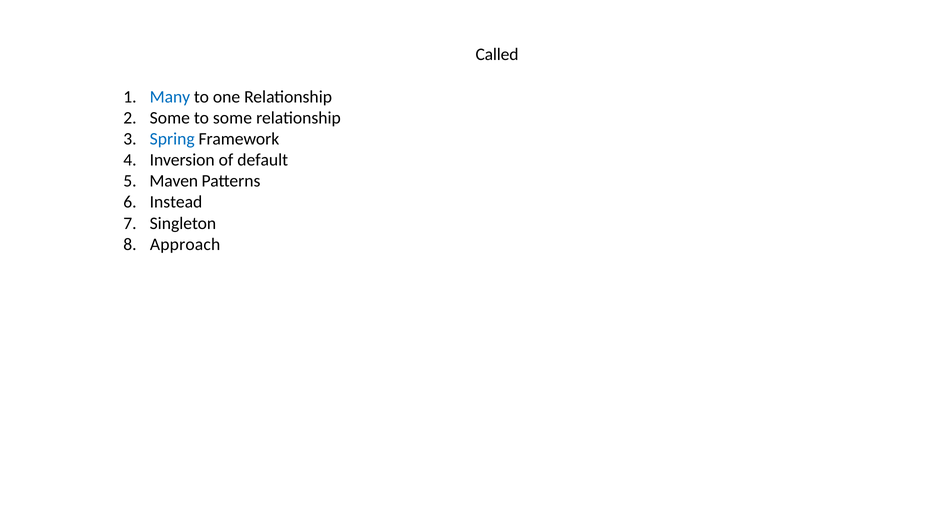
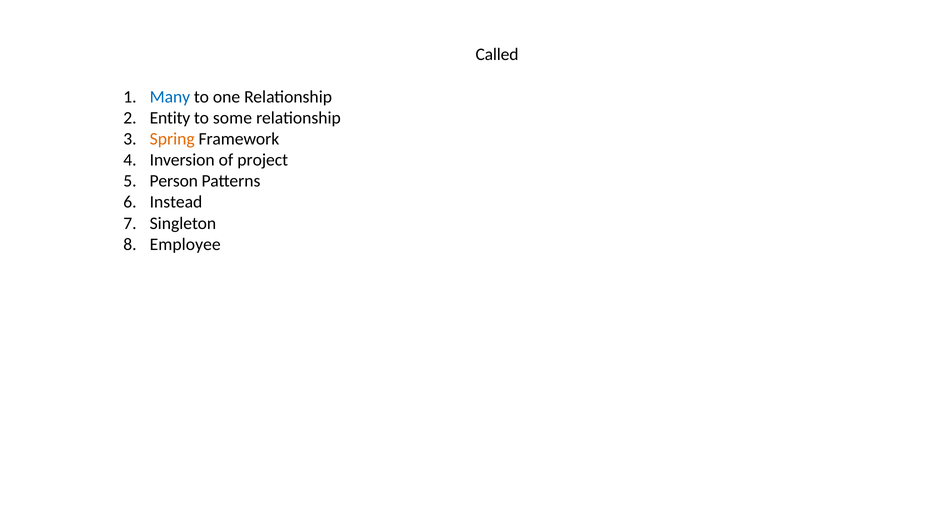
Some at (170, 118): Some -> Entity
Spring colour: blue -> orange
default: default -> project
Maven: Maven -> Person
Approach: Approach -> Employee
